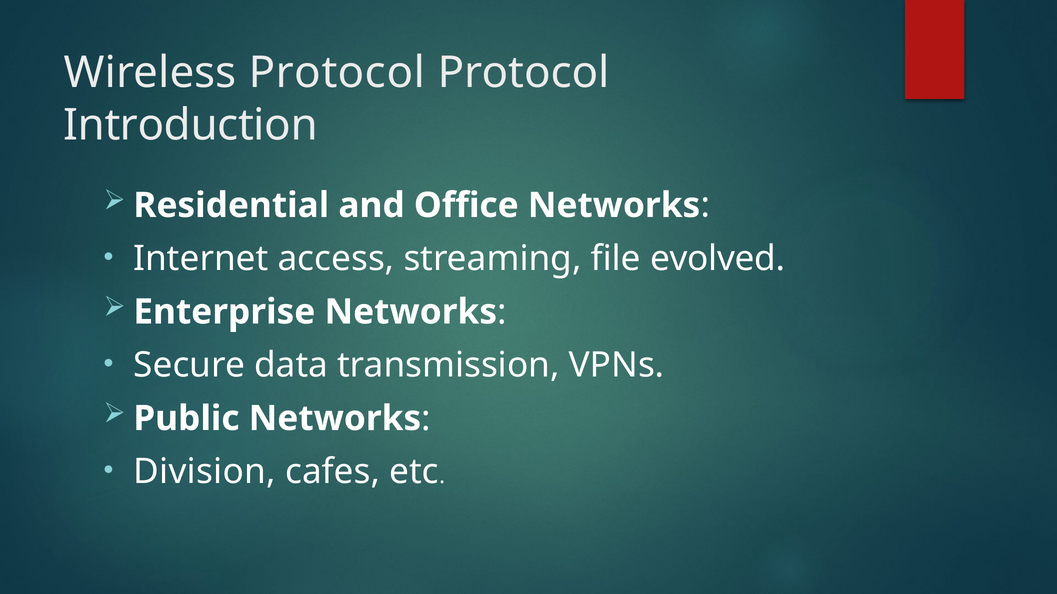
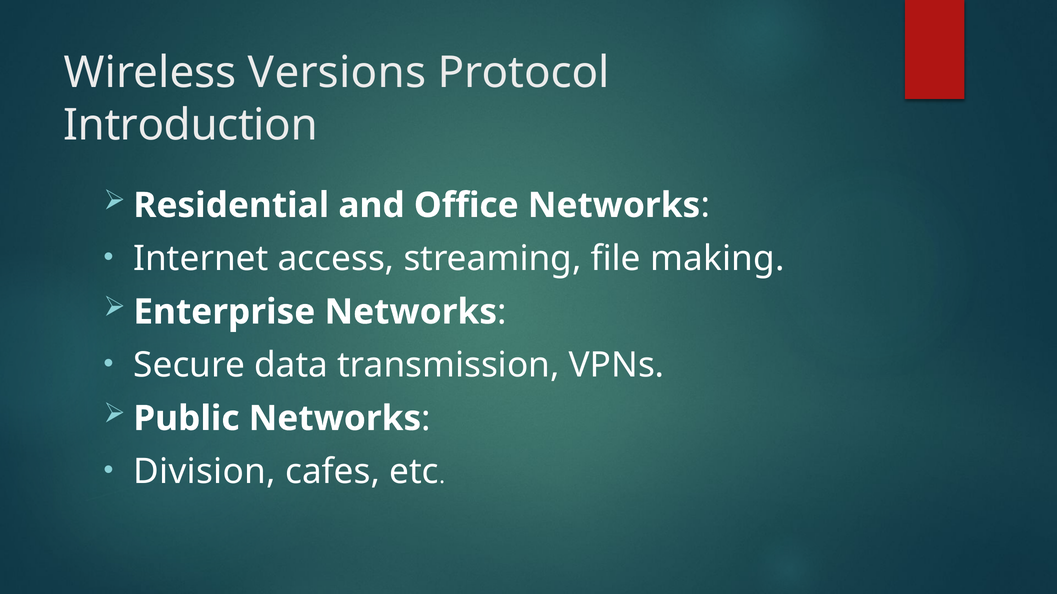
Wireless Protocol: Protocol -> Versions
evolved: evolved -> making
